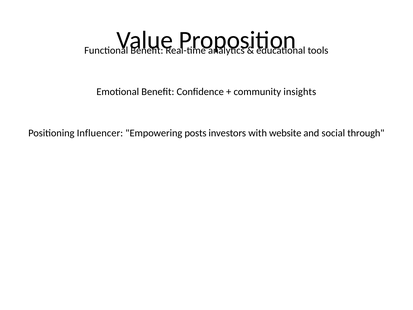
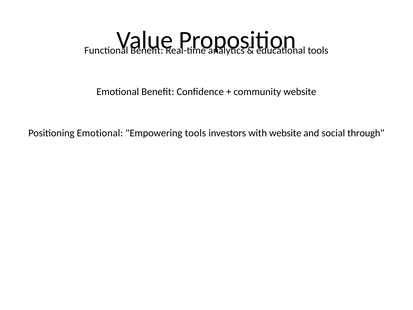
community insights: insights -> website
Positioning Influencer: Influencer -> Emotional
Empowering posts: posts -> tools
